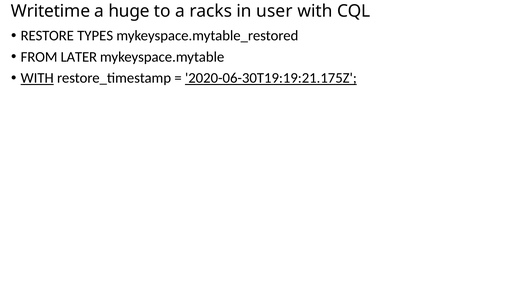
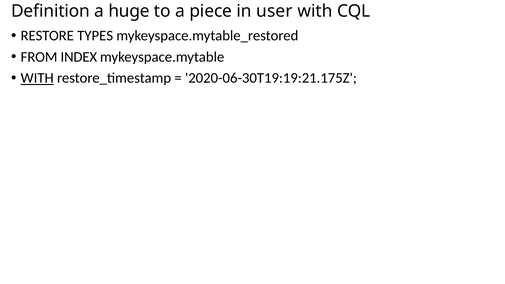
Writetime: Writetime -> Definition
racks: racks -> piece
LATER: LATER -> INDEX
2020-06-30T19:19:21.175Z underline: present -> none
